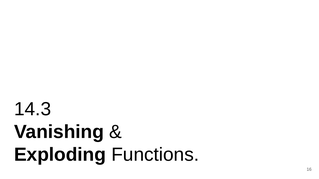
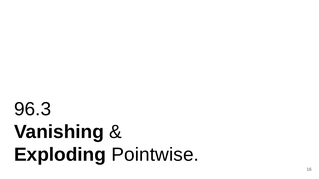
14.3: 14.3 -> 96.3
Functions: Functions -> Pointwise
